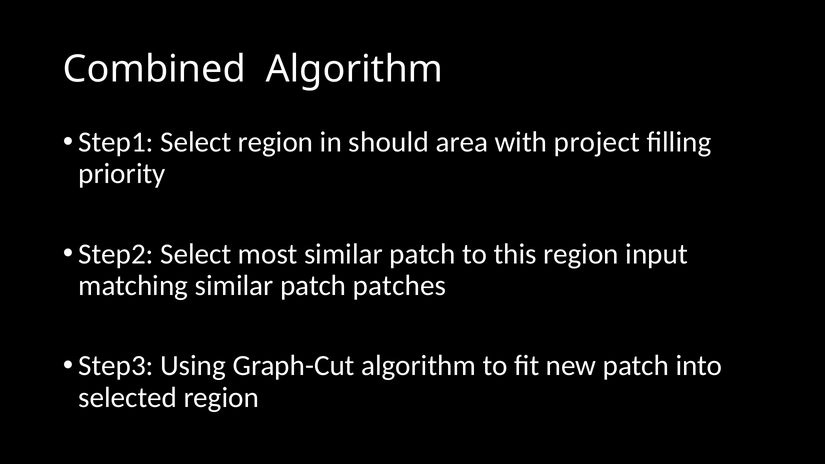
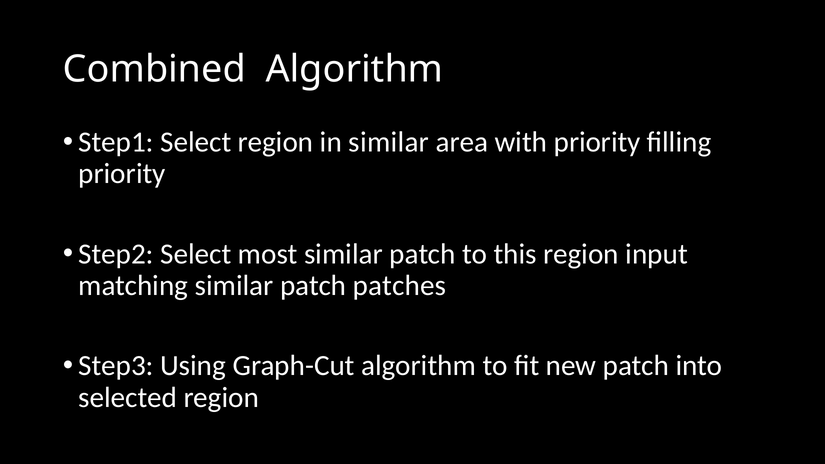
in should: should -> similar
with project: project -> priority
